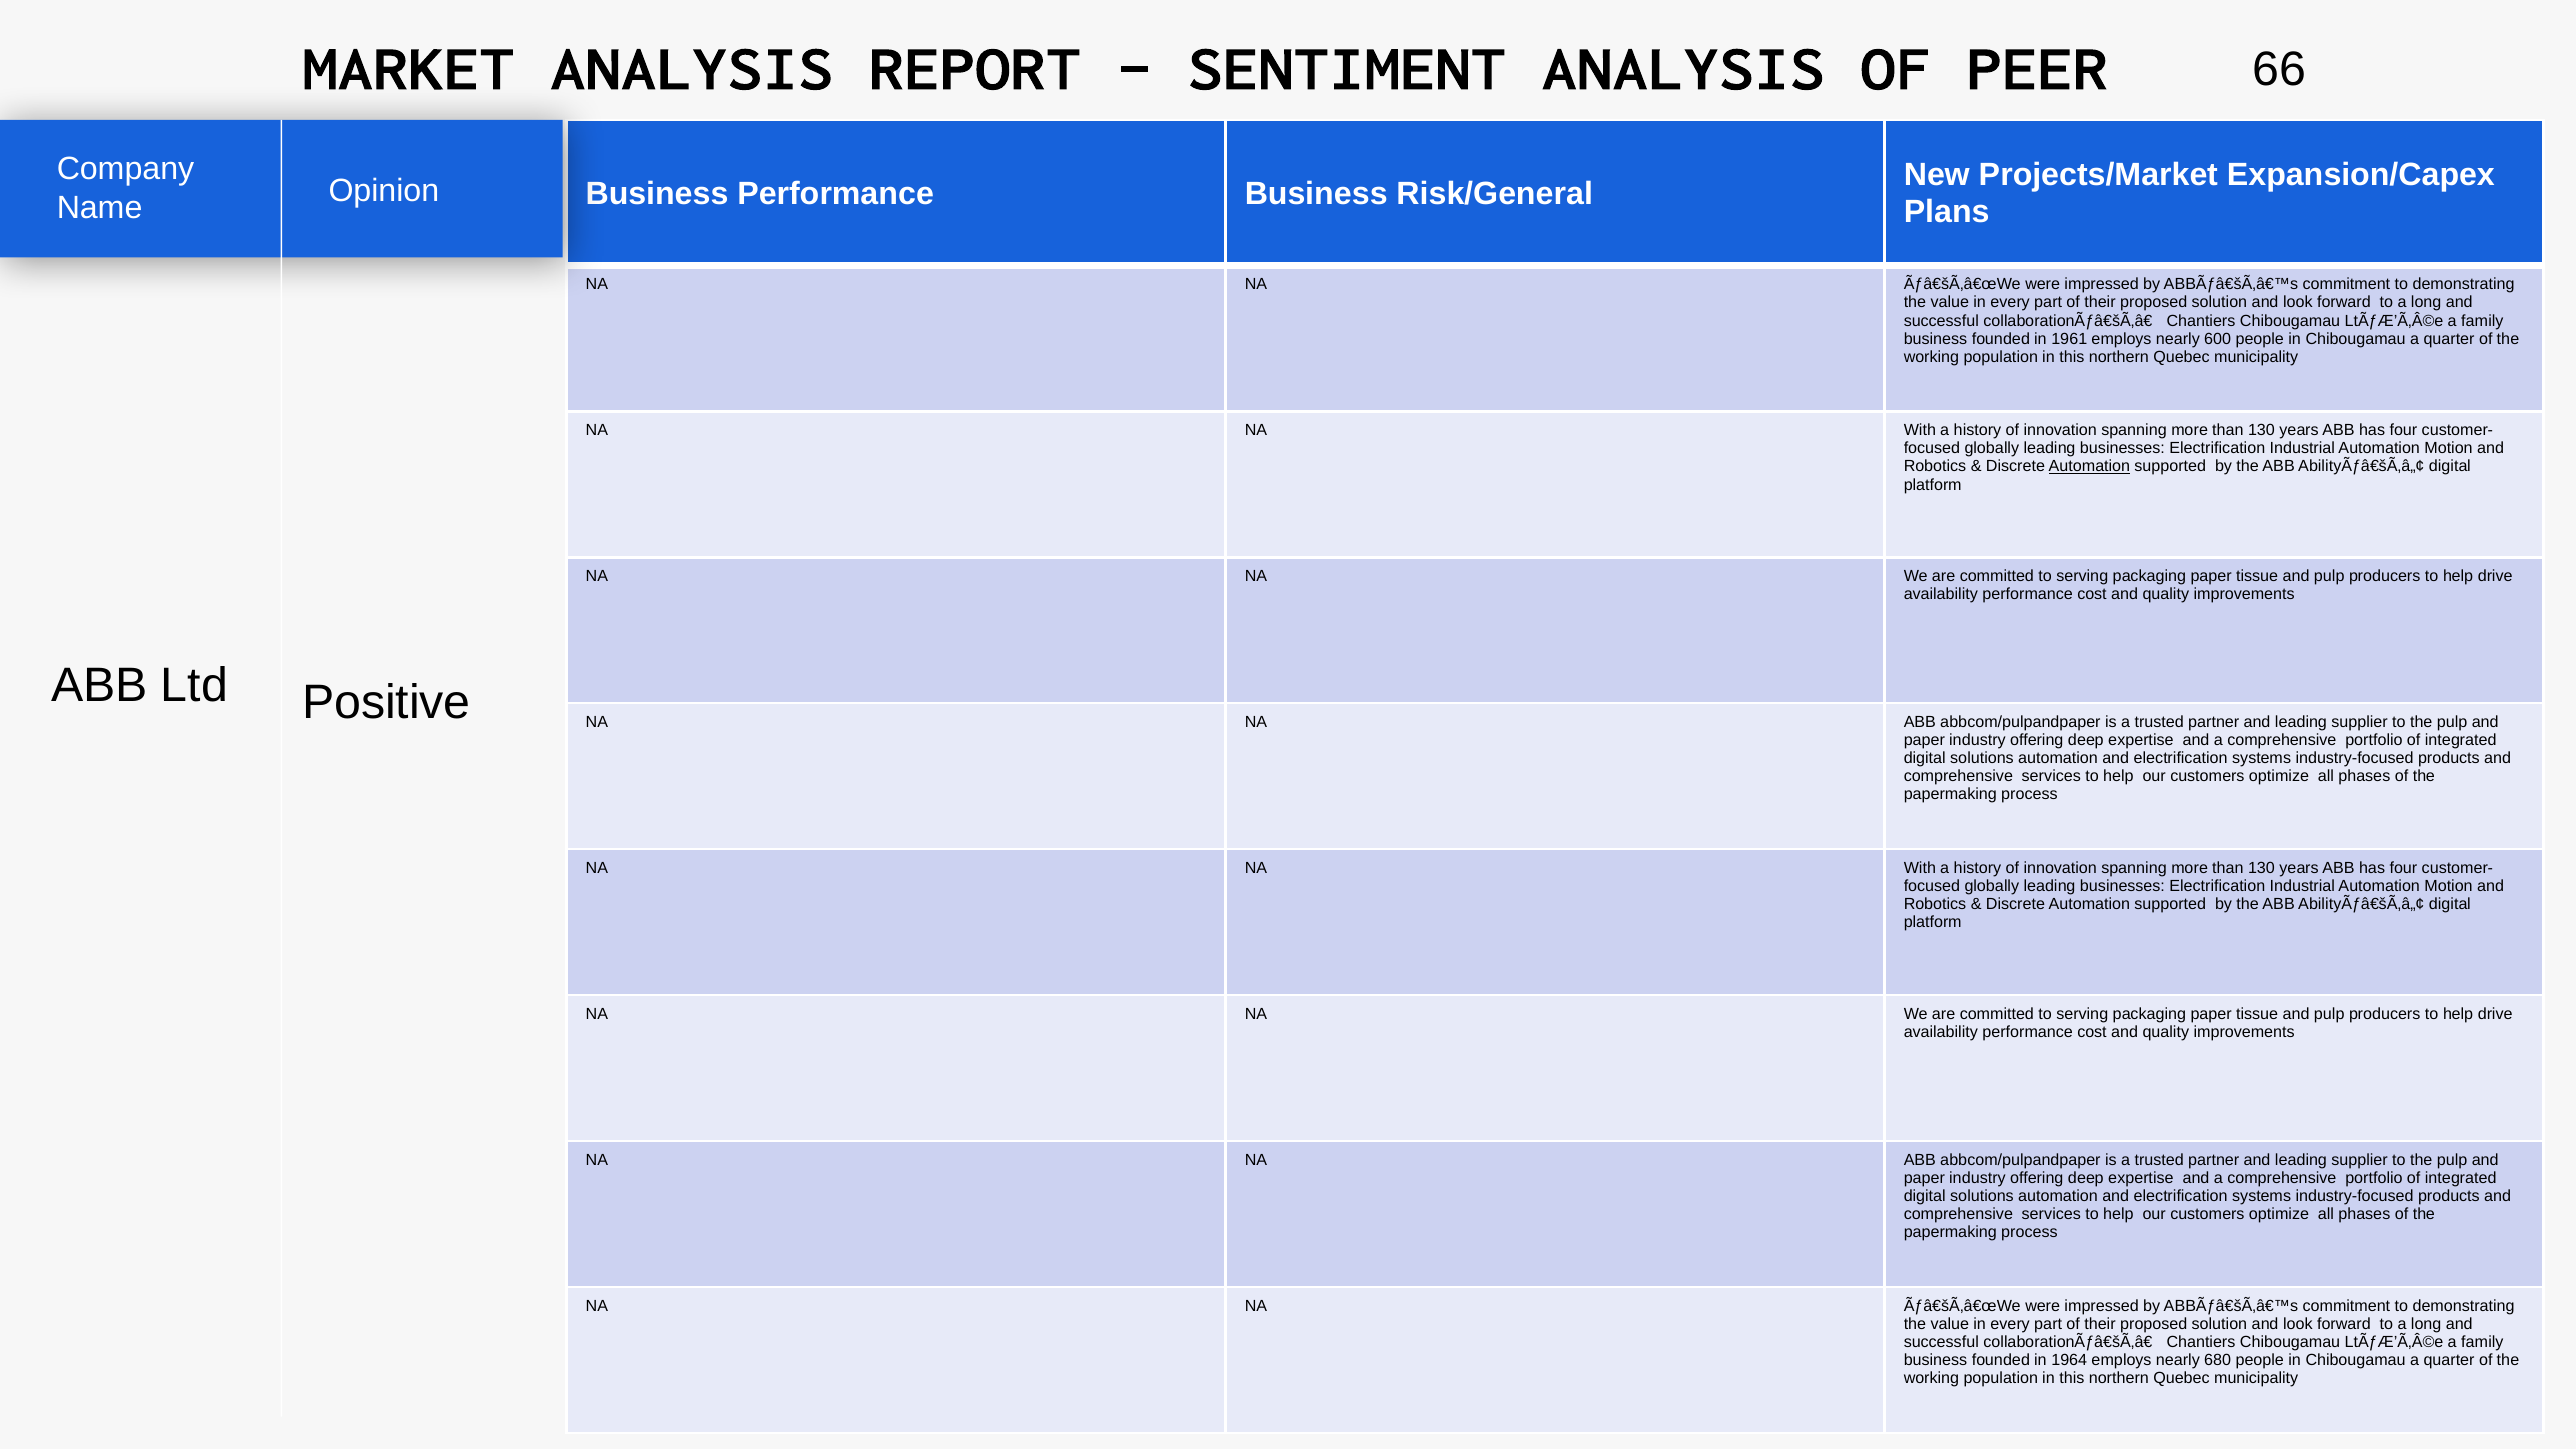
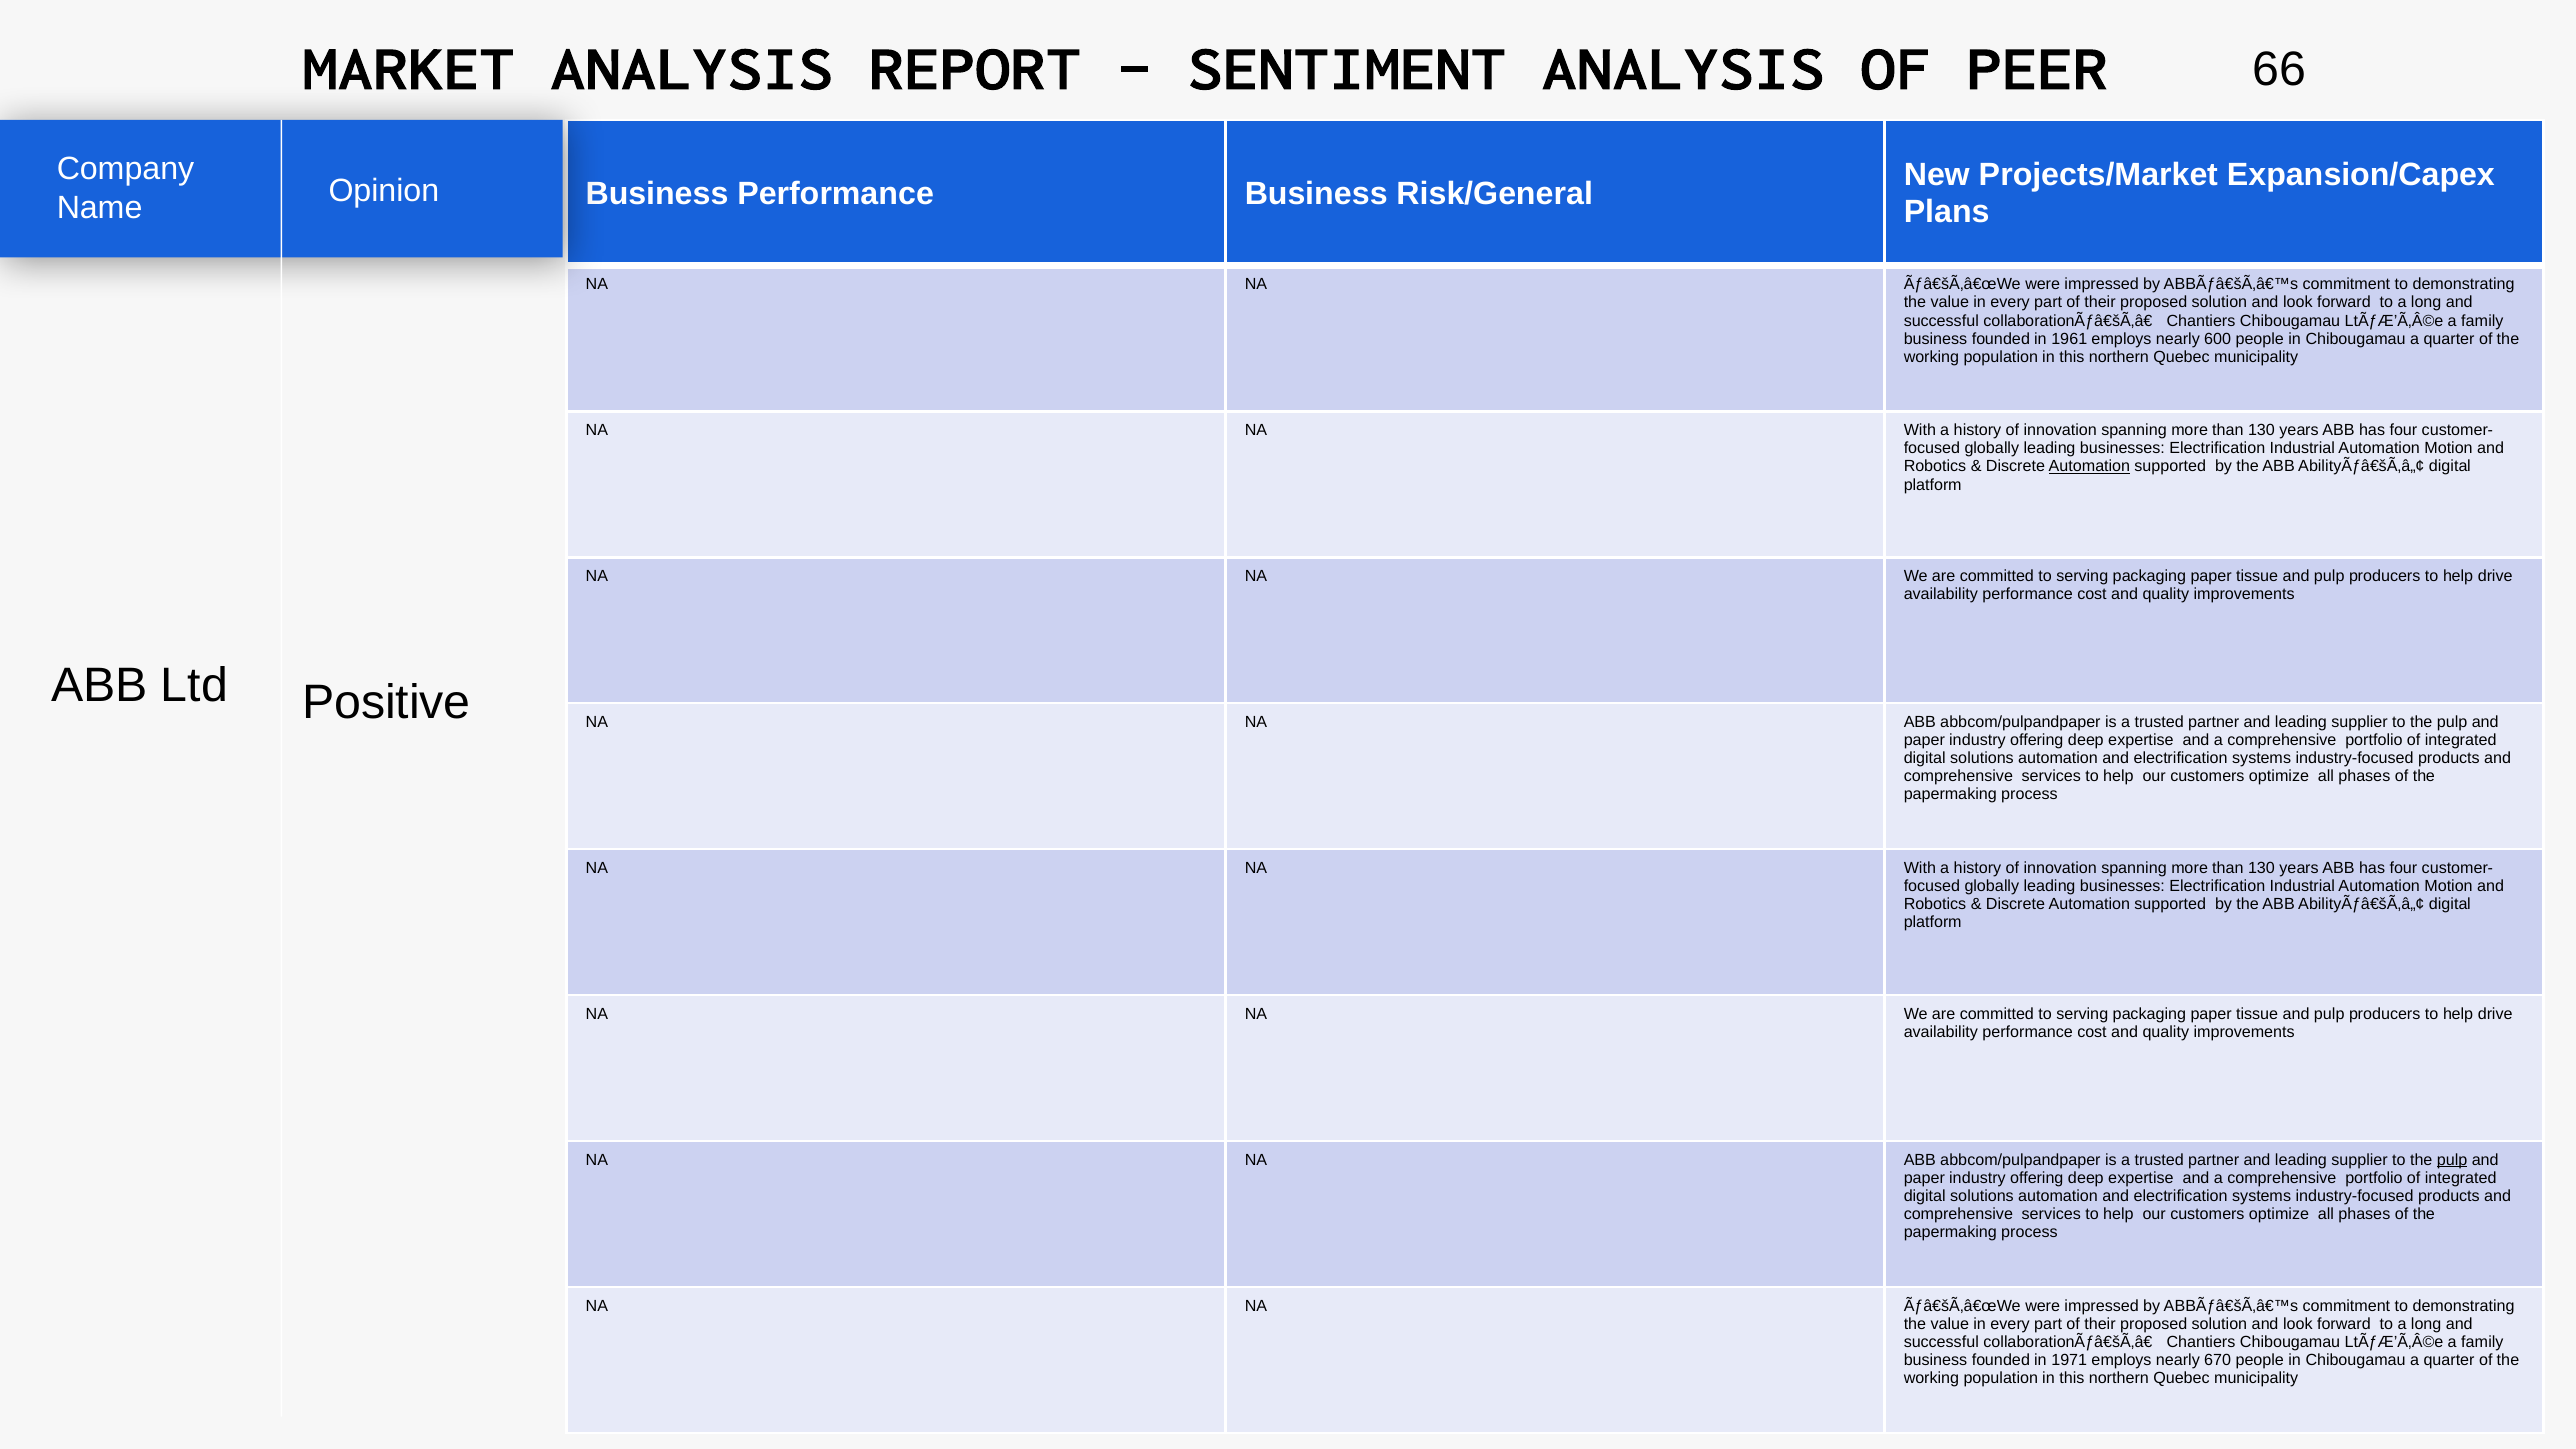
pulp at (2452, 1160) underline: none -> present
1964: 1964 -> 1971
680: 680 -> 670
